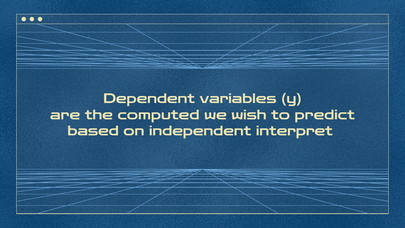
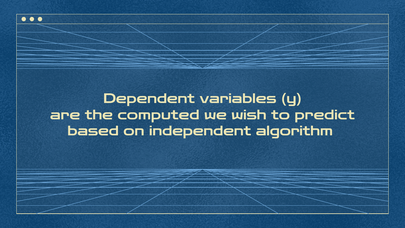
interpret: interpret -> algorithm
